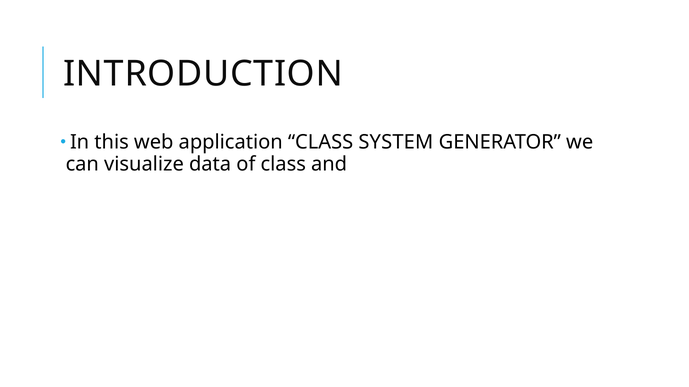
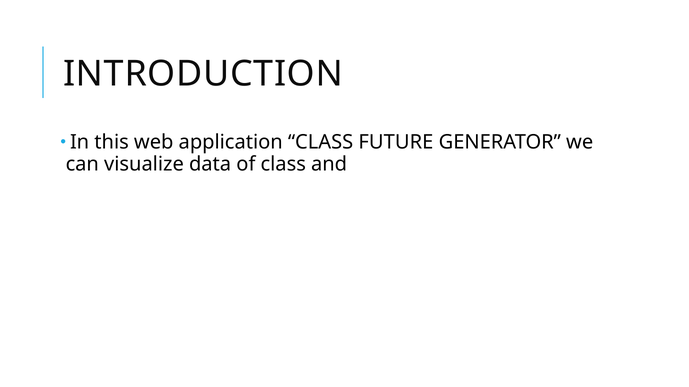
SYSTEM: SYSTEM -> FUTURE
